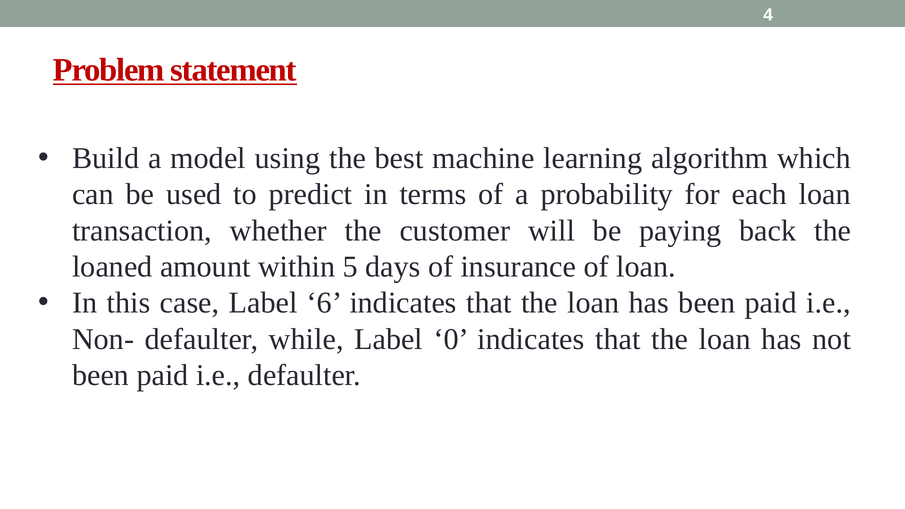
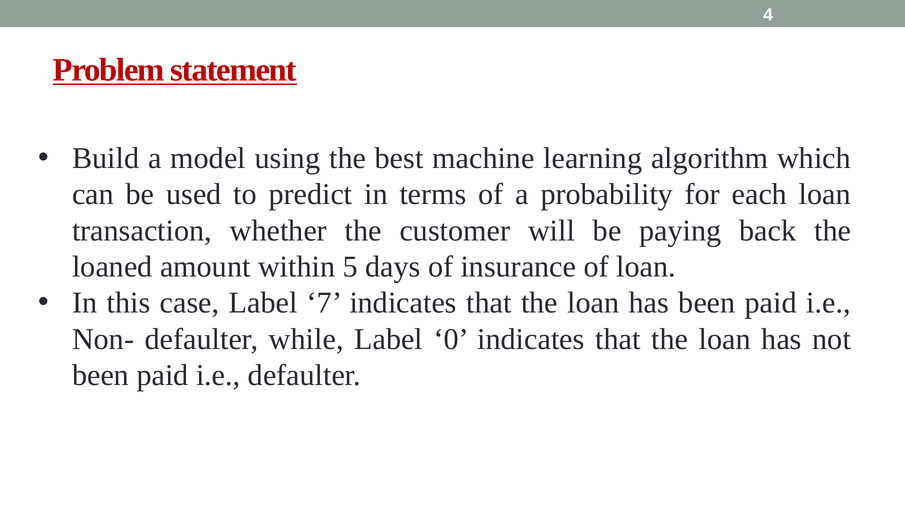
6: 6 -> 7
